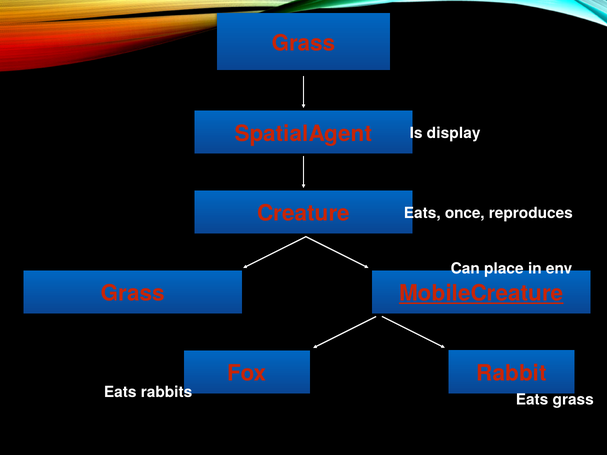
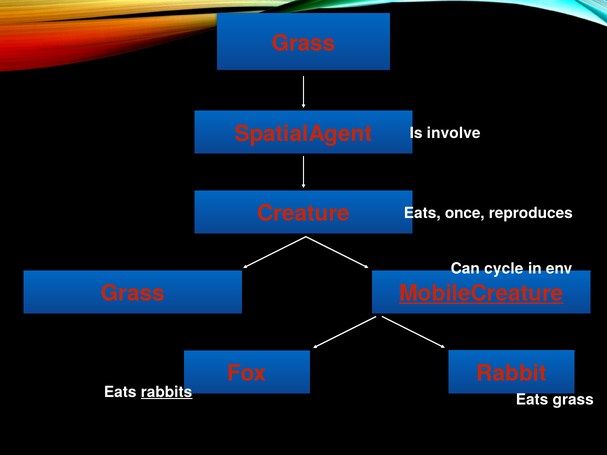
display: display -> involve
place: place -> cycle
rabbits underline: none -> present
